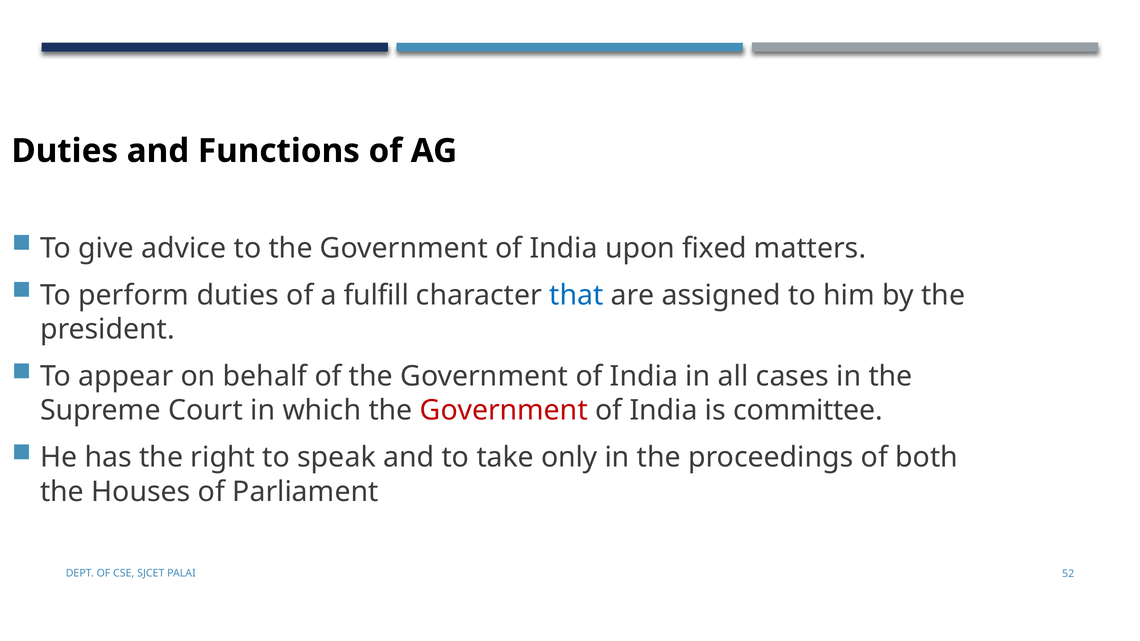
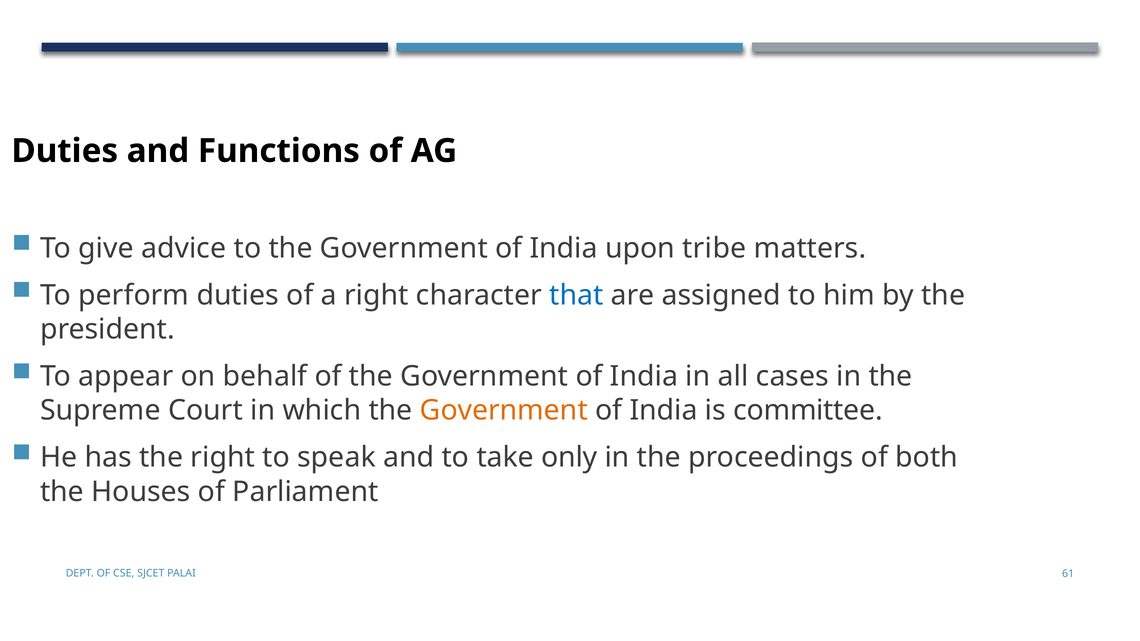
fixed: fixed -> tribe
a fulfill: fulfill -> right
Government at (504, 411) colour: red -> orange
52: 52 -> 61
